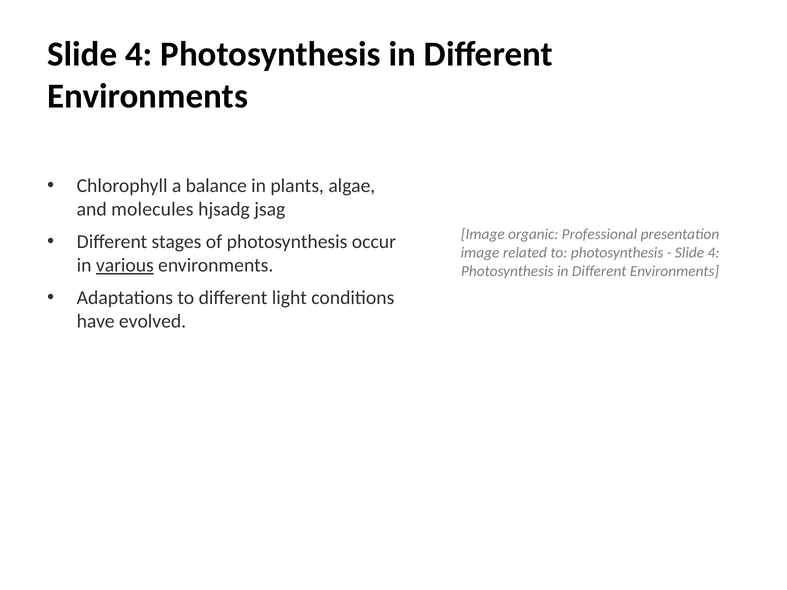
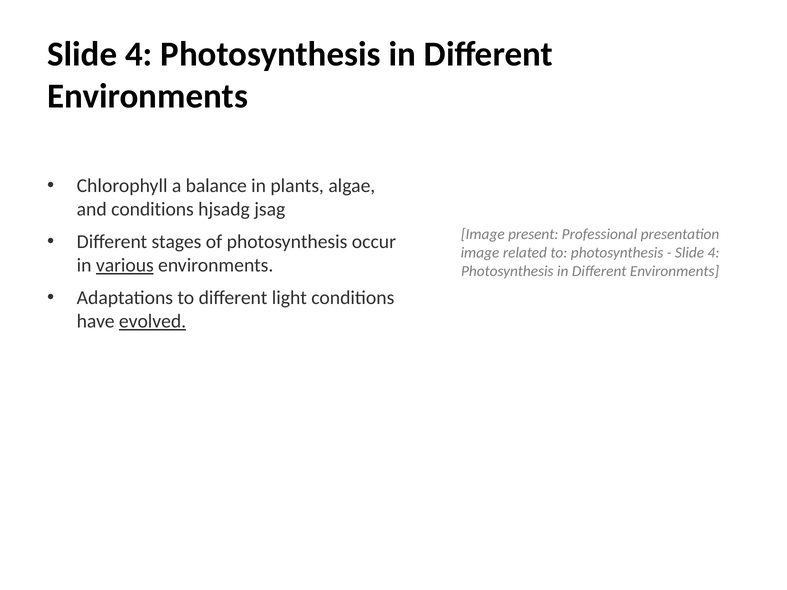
and molecules: molecules -> conditions
organic: organic -> present
evolved underline: none -> present
